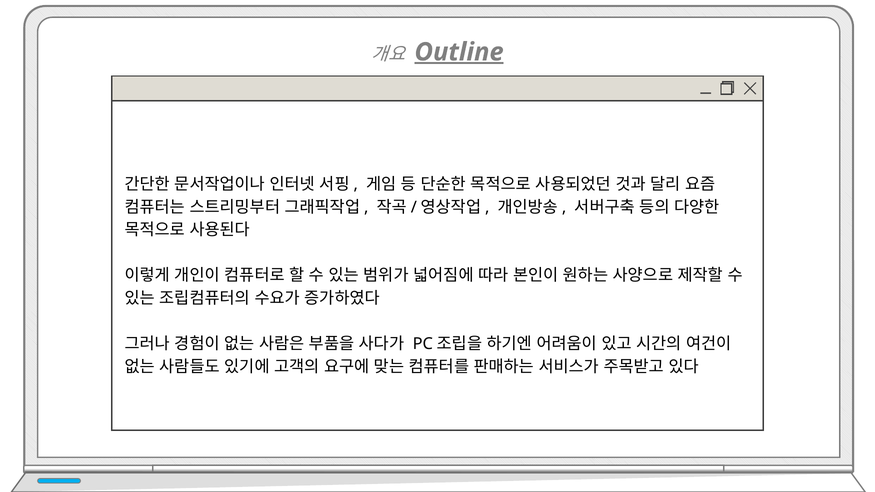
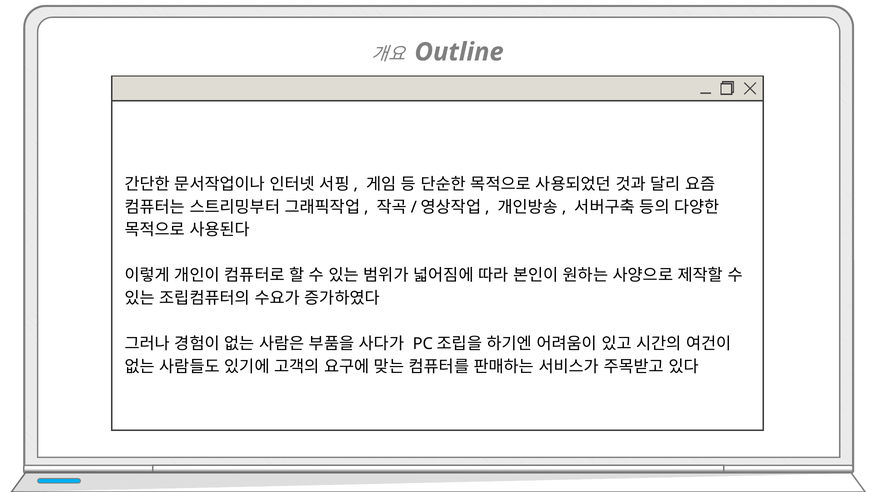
Outline underline: present -> none
